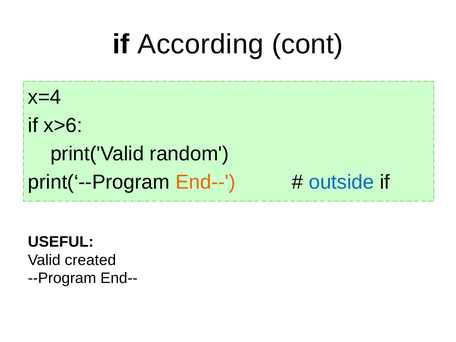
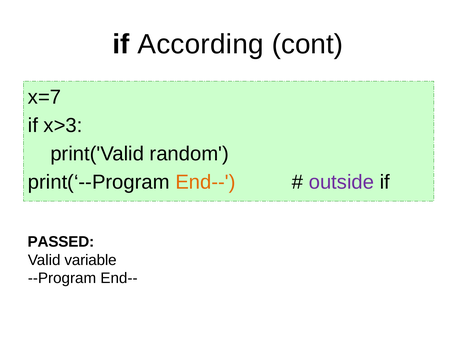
x=4: x=4 -> x=7
x>6: x>6 -> x>3
outside colour: blue -> purple
USEFUL: USEFUL -> PASSED
created: created -> variable
